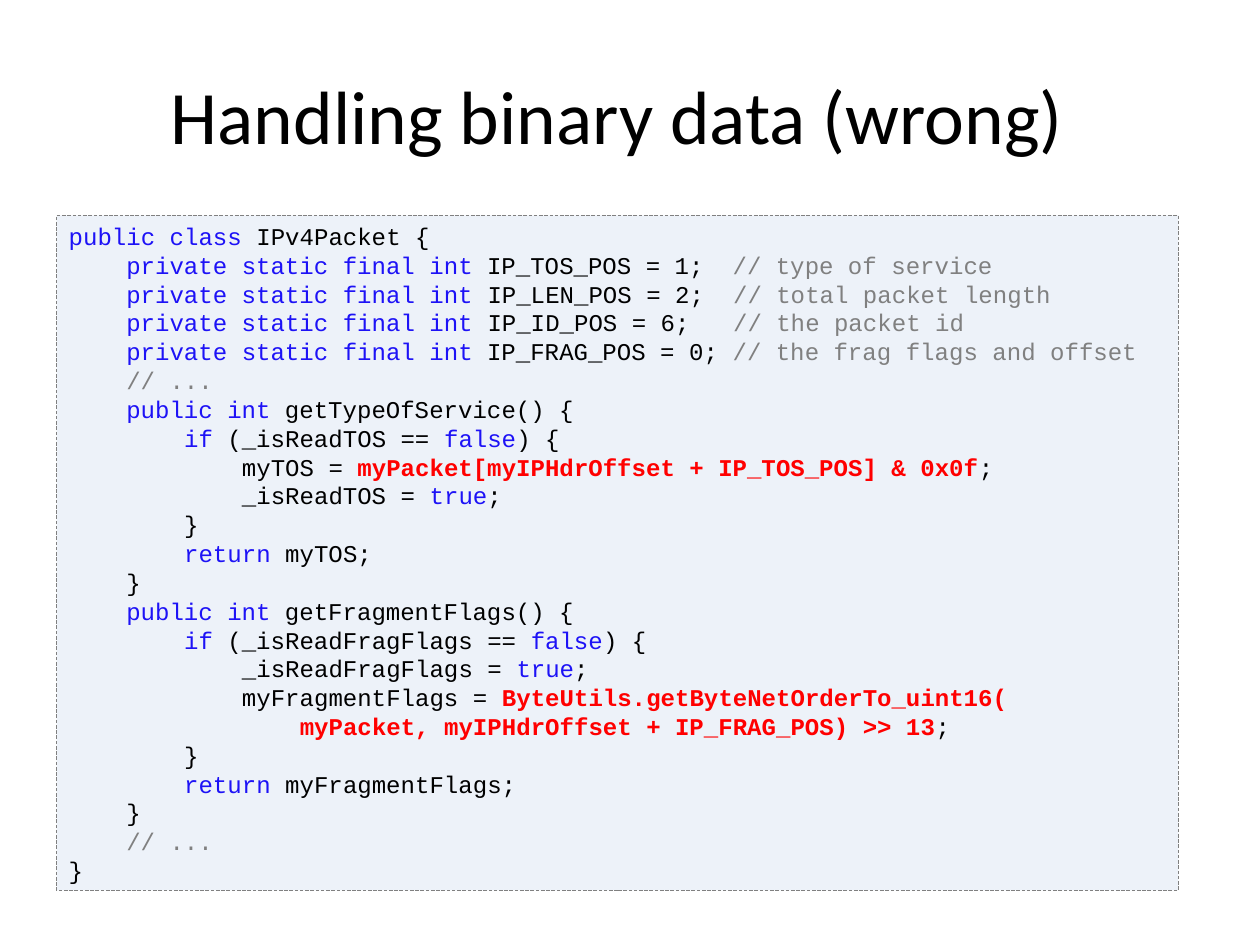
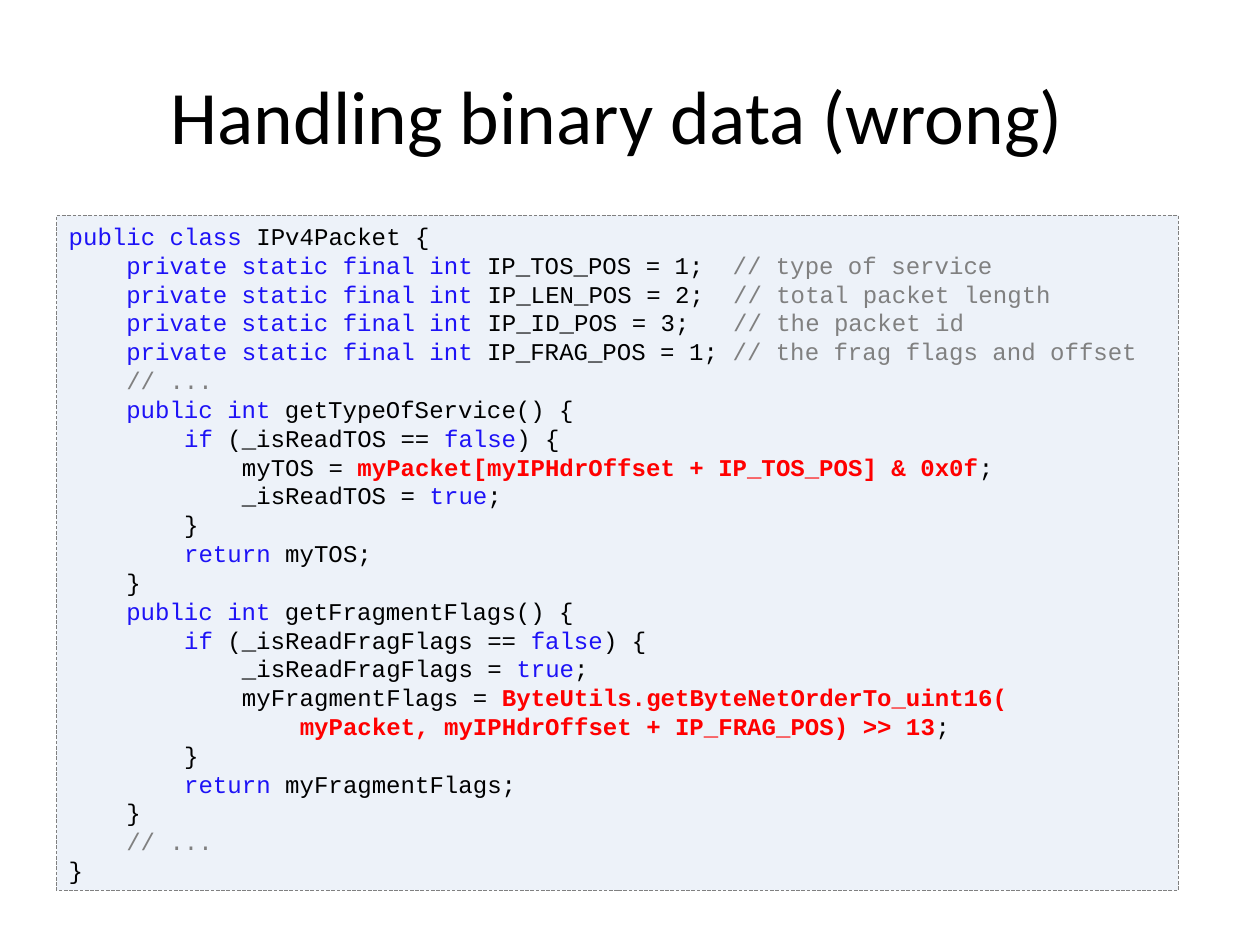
6: 6 -> 3
0 at (703, 353): 0 -> 1
